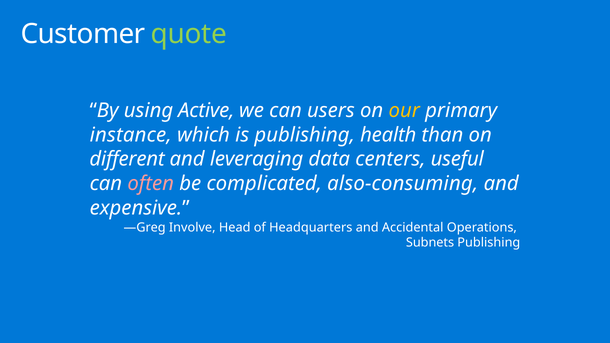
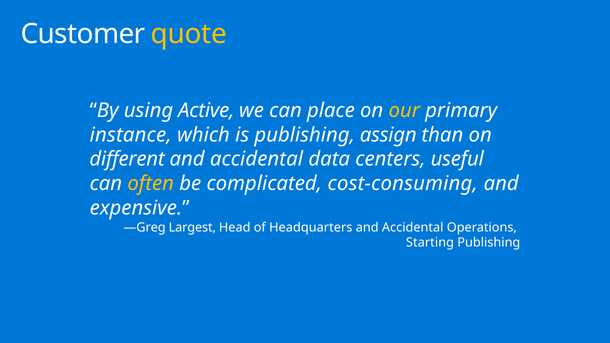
quote colour: light green -> yellow
users: users -> place
health: health -> assign
leveraging at (257, 159): leveraging -> accidental
often colour: pink -> yellow
also-consuming: also-consuming -> cost-consuming
Involve: Involve -> Largest
Subnets: Subnets -> Starting
